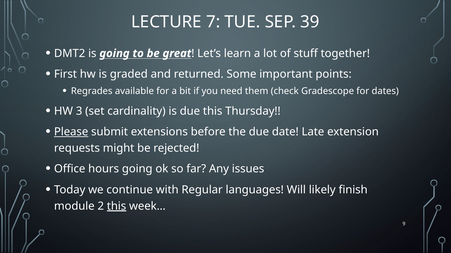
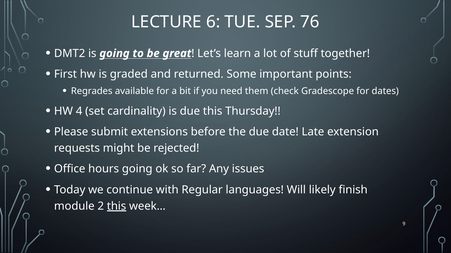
7: 7 -> 6
39: 39 -> 76
3: 3 -> 4
Please underline: present -> none
